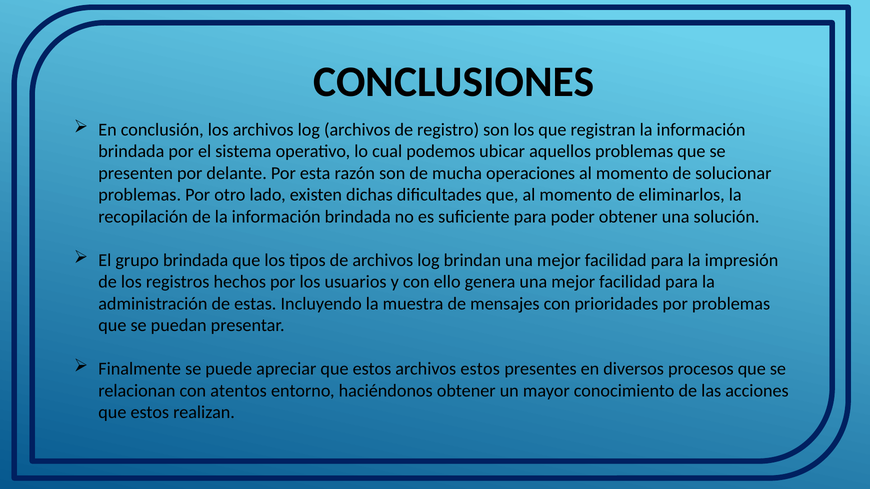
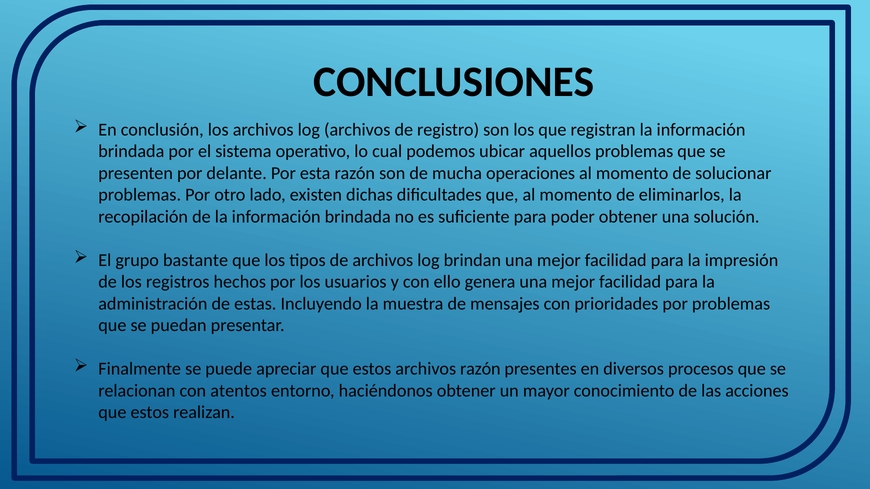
grupo brindada: brindada -> bastante
archivos estos: estos -> razón
